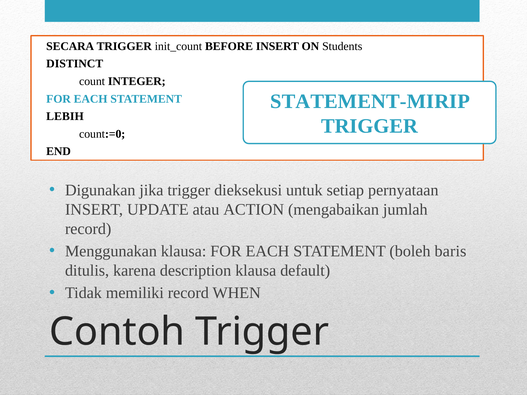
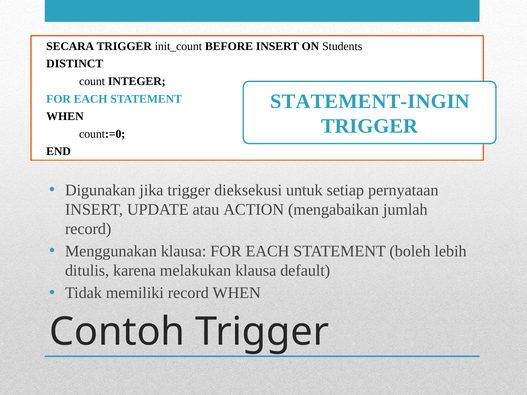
STATEMENT-MIRIP: STATEMENT-MIRIP -> STATEMENT-INGIN
LEBIH at (65, 116): LEBIH -> WHEN
baris: baris -> lebih
description: description -> melakukan
